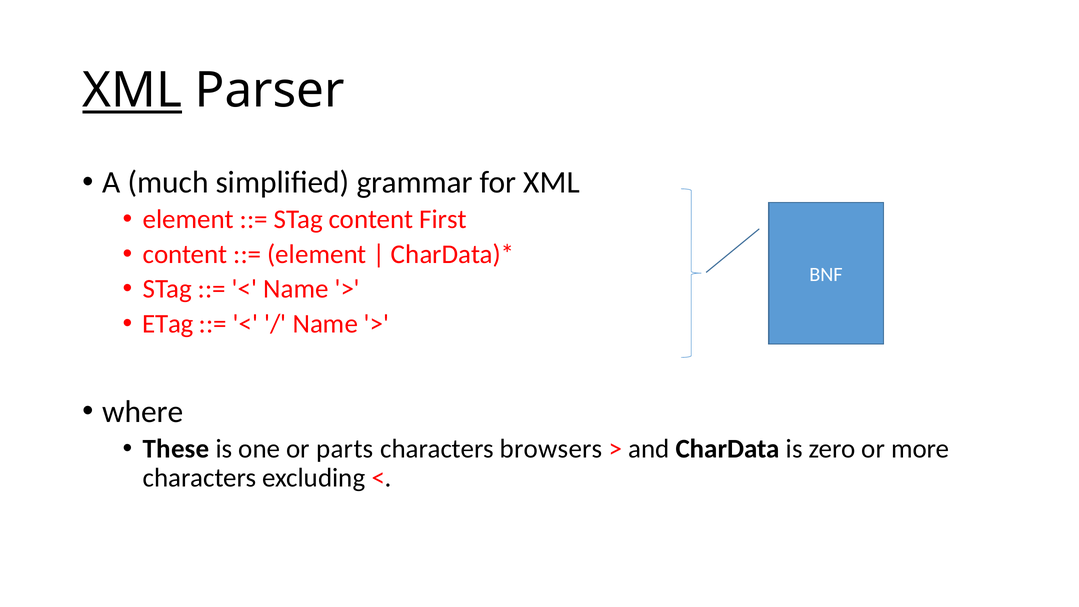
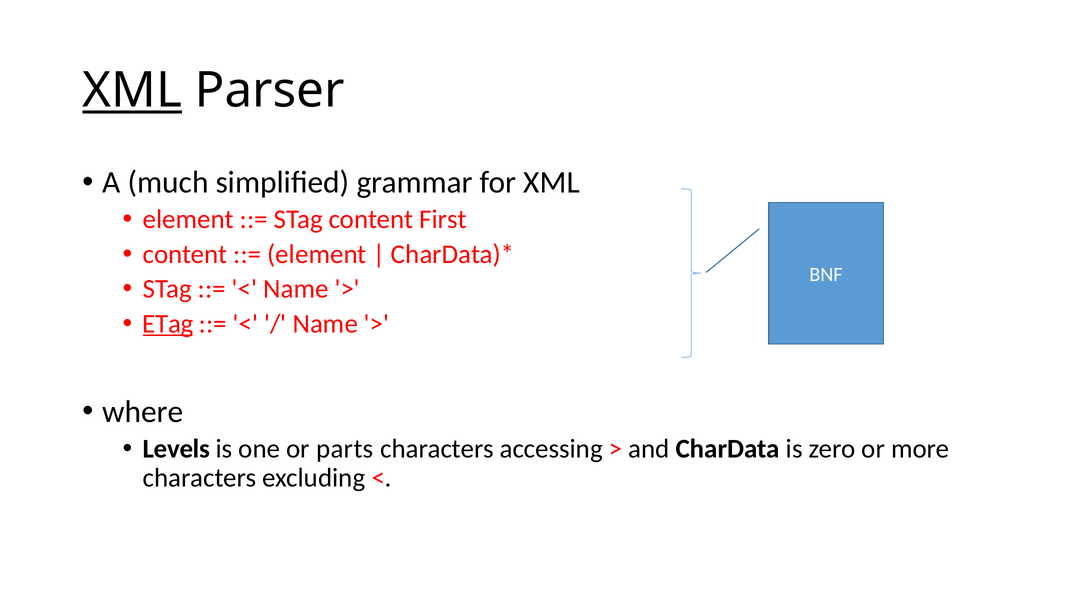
ETag underline: none -> present
These: These -> Levels
browsers: browsers -> accessing
